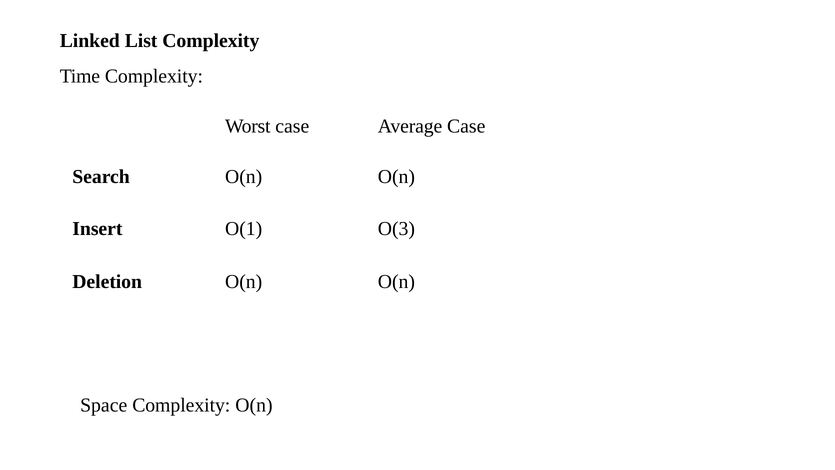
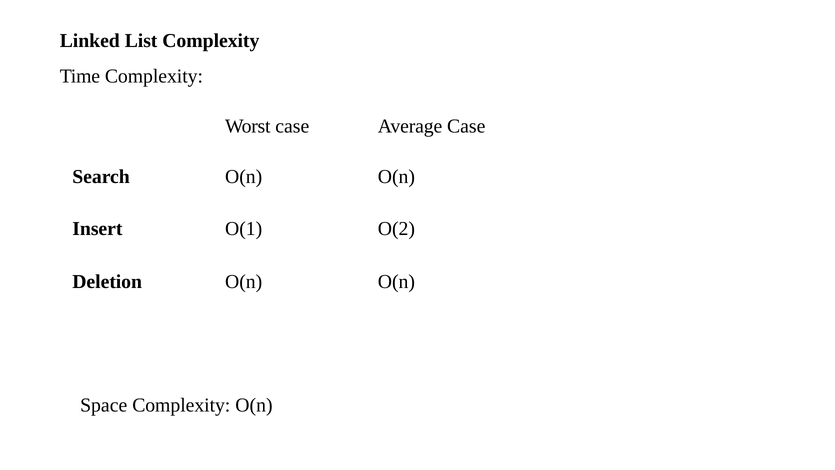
O(3: O(3 -> O(2
